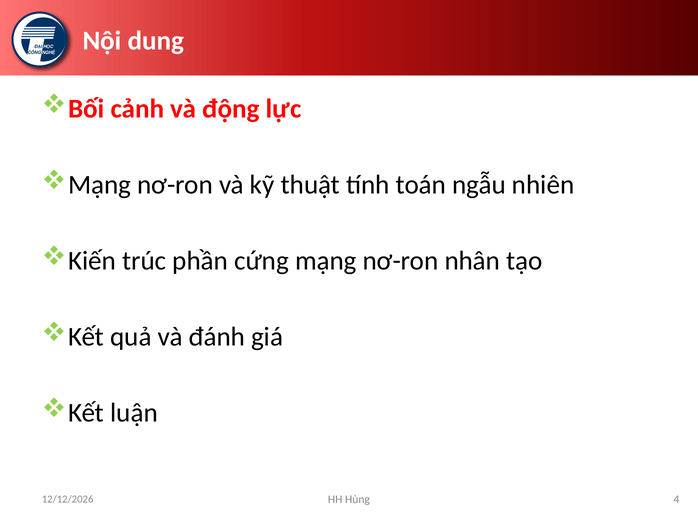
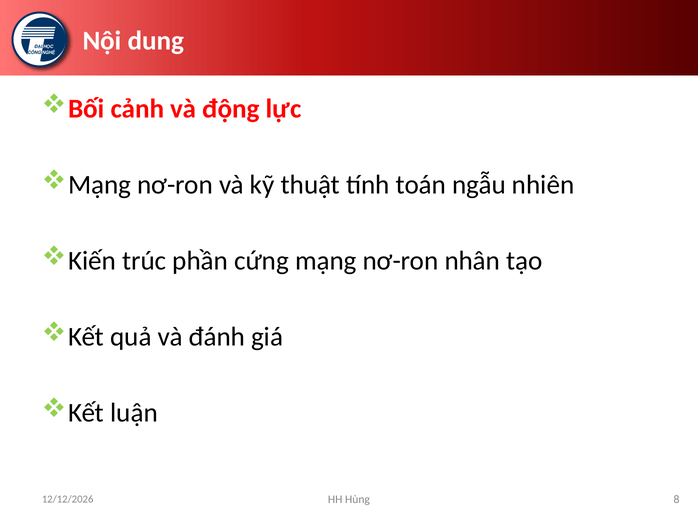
4: 4 -> 8
